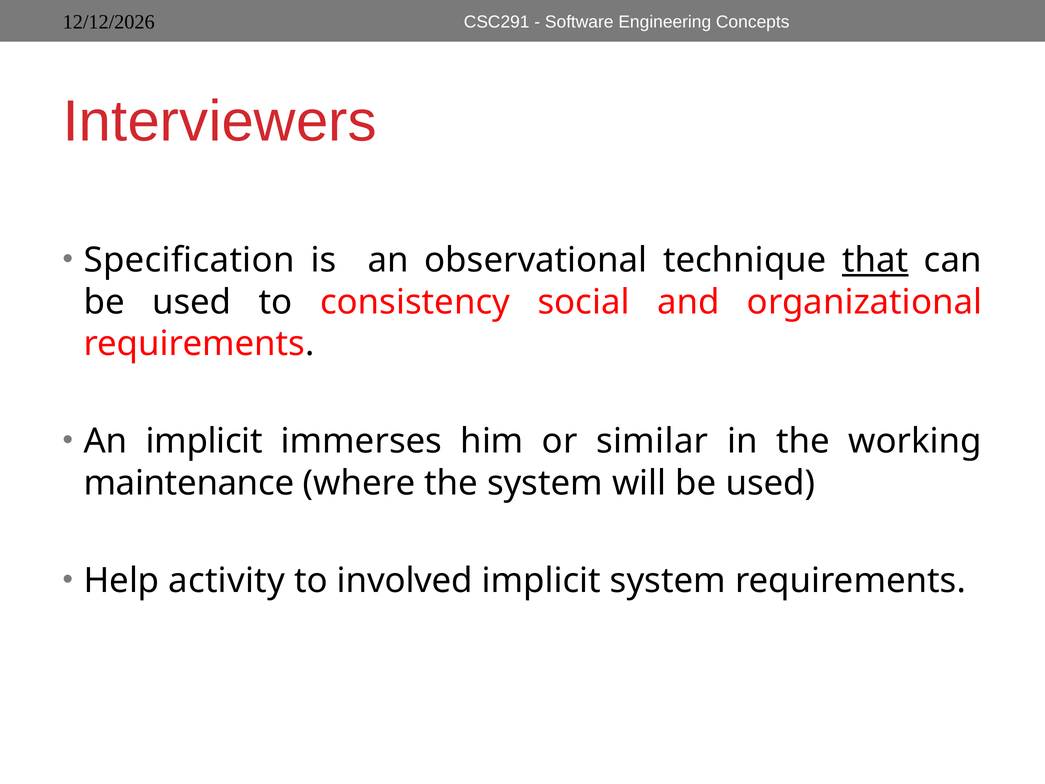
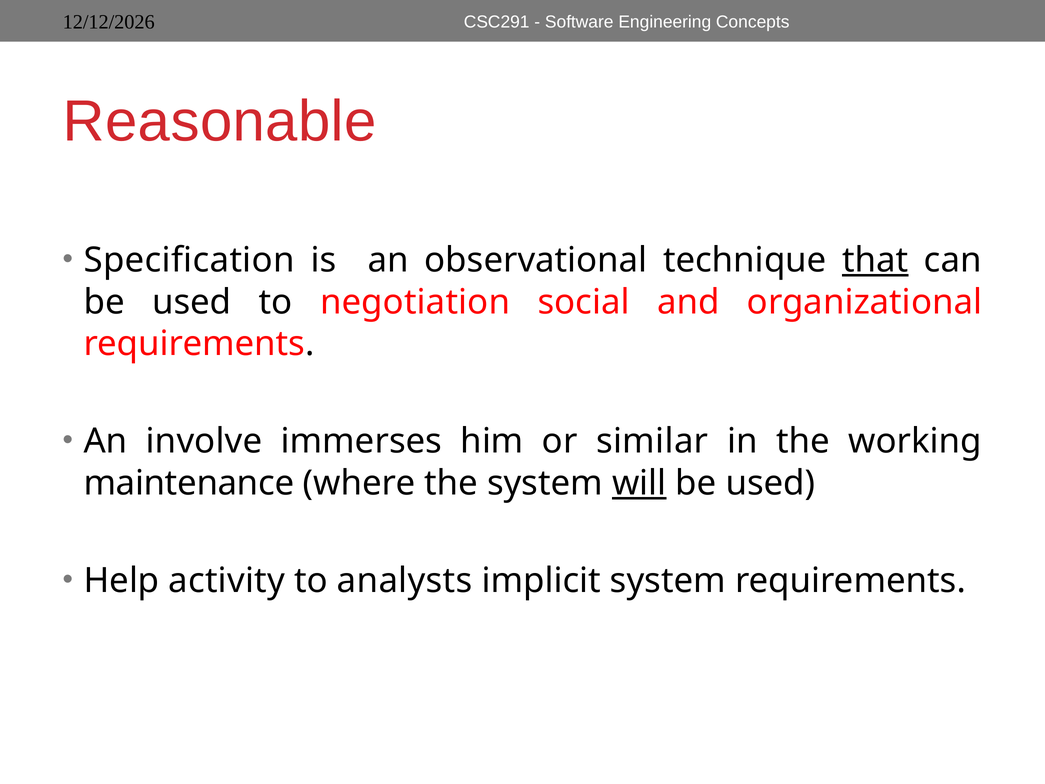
Interviewers: Interviewers -> Reasonable
consistency: consistency -> negotiation
An implicit: implicit -> involve
will underline: none -> present
involved: involved -> analysts
